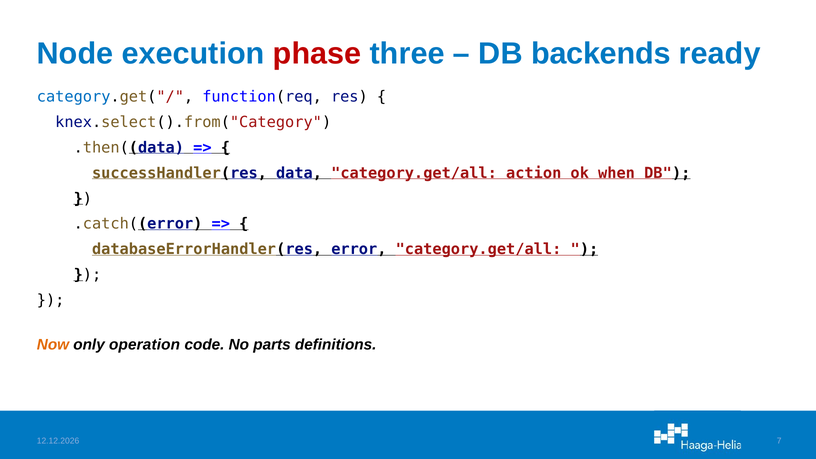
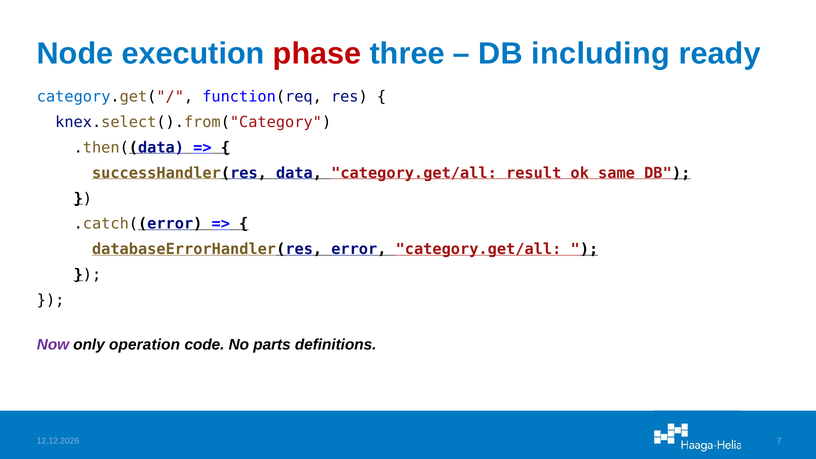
backends: backends -> including
action: action -> result
when: when -> same
Now colour: orange -> purple
